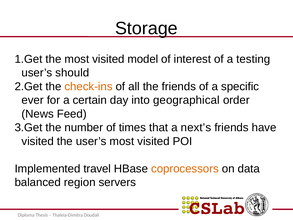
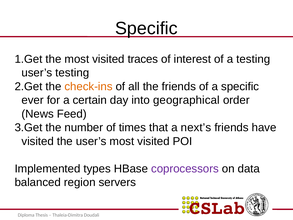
Storage at (146, 28): Storage -> Specific
model: model -> traces
user’s should: should -> testing
travel: travel -> types
coprocessors colour: orange -> purple
